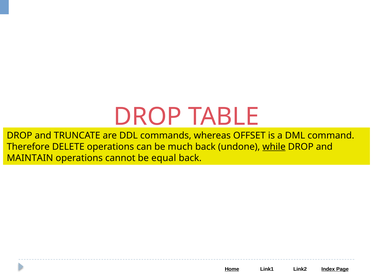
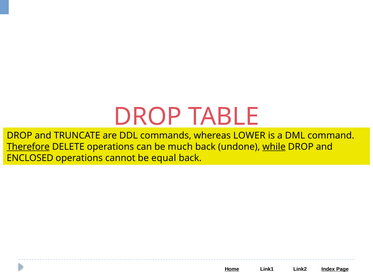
OFFSET: OFFSET -> LOWER
Therefore underline: none -> present
MAINTAIN: MAINTAIN -> ENCLOSED
